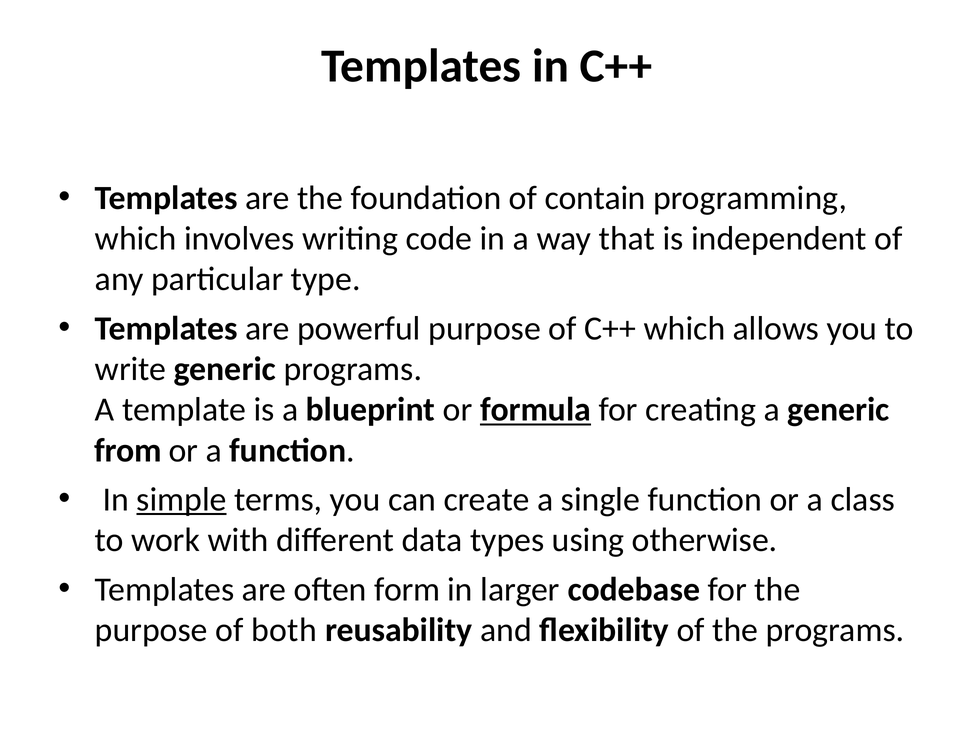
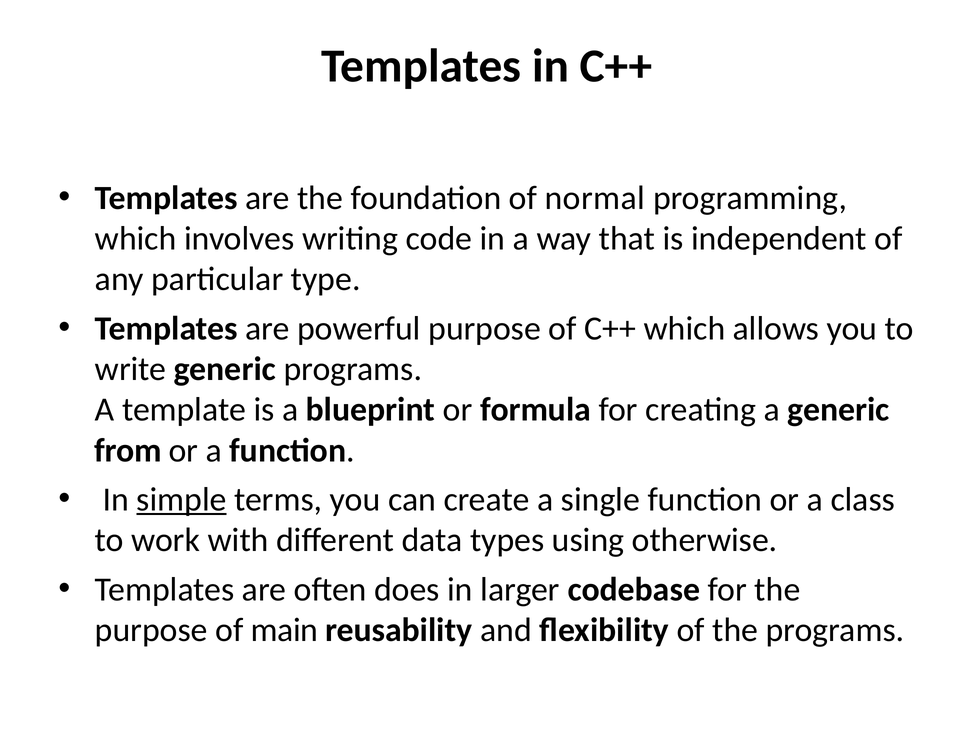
contain: contain -> normal
formula underline: present -> none
form: form -> does
both: both -> main
